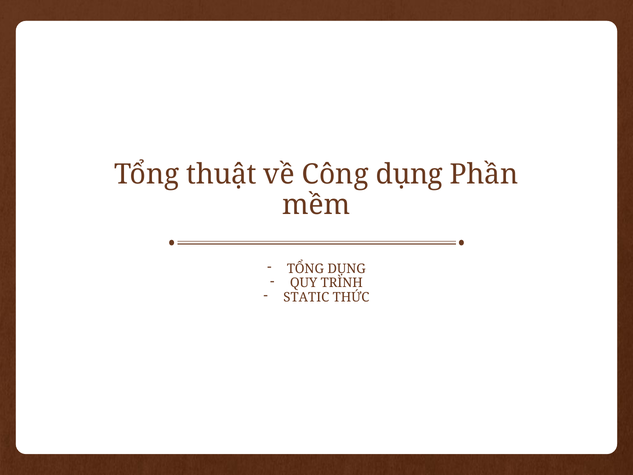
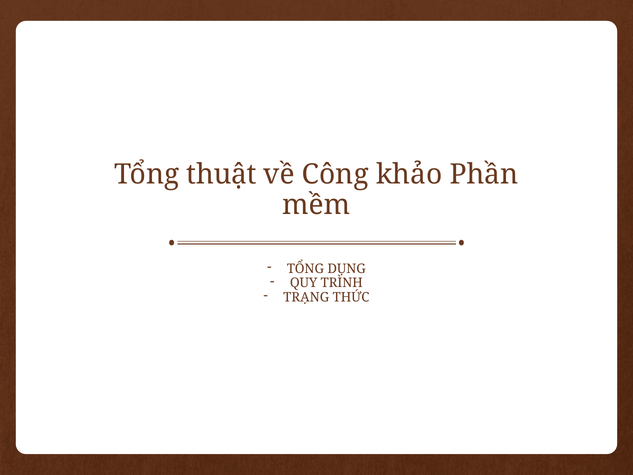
Công dụng: dụng -> khảo
STATIC: STATIC -> TRẠNG
